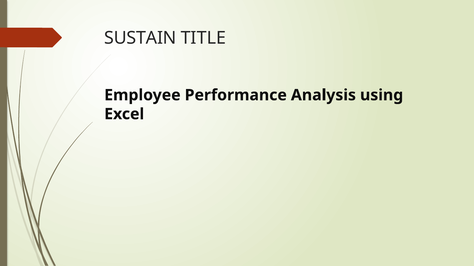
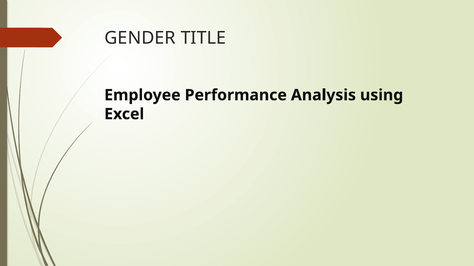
SUSTAIN: SUSTAIN -> GENDER
